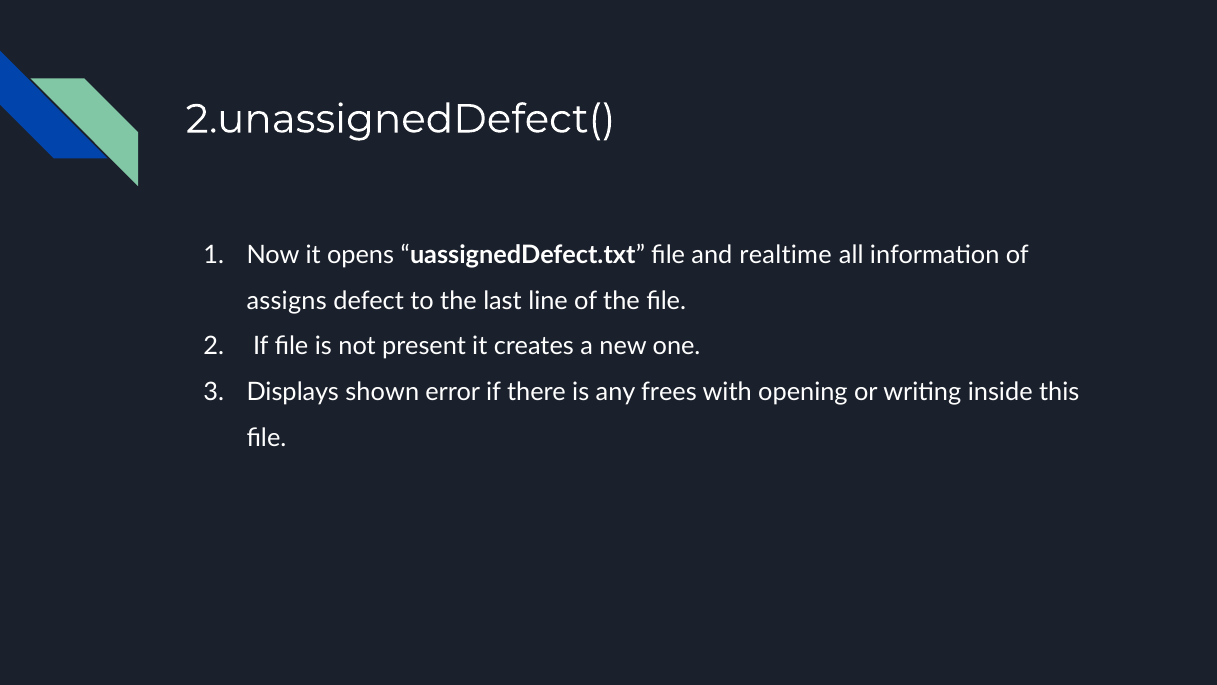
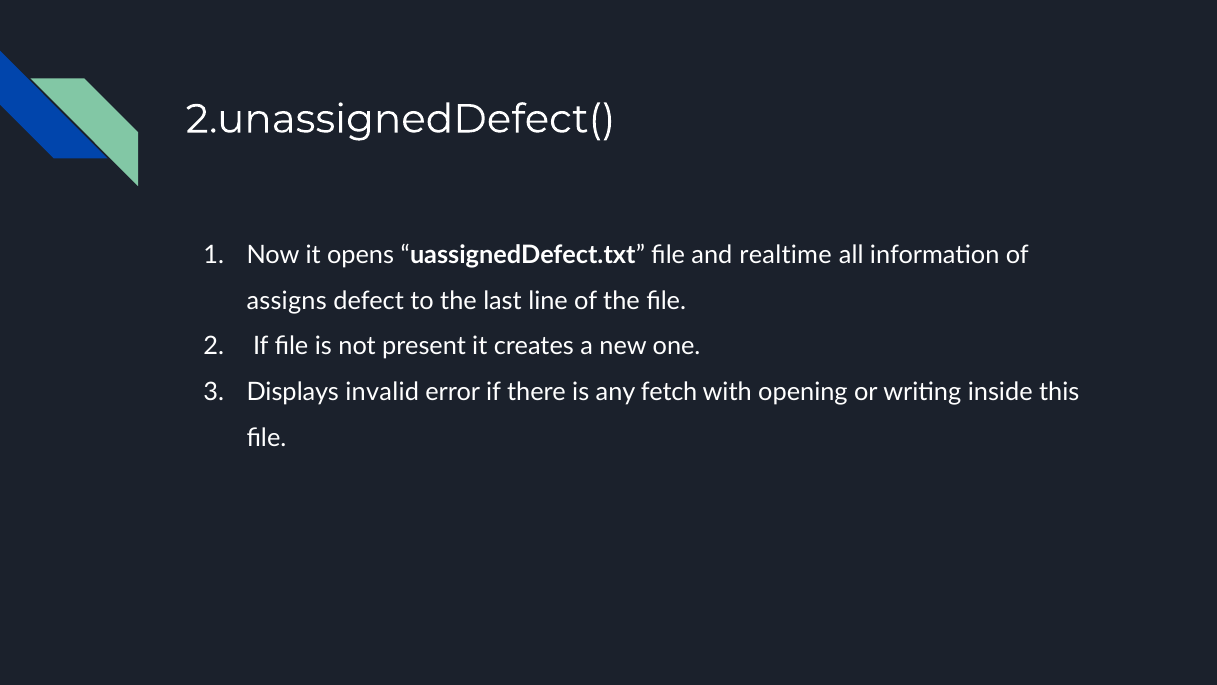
shown: shown -> invalid
frees: frees -> fetch
